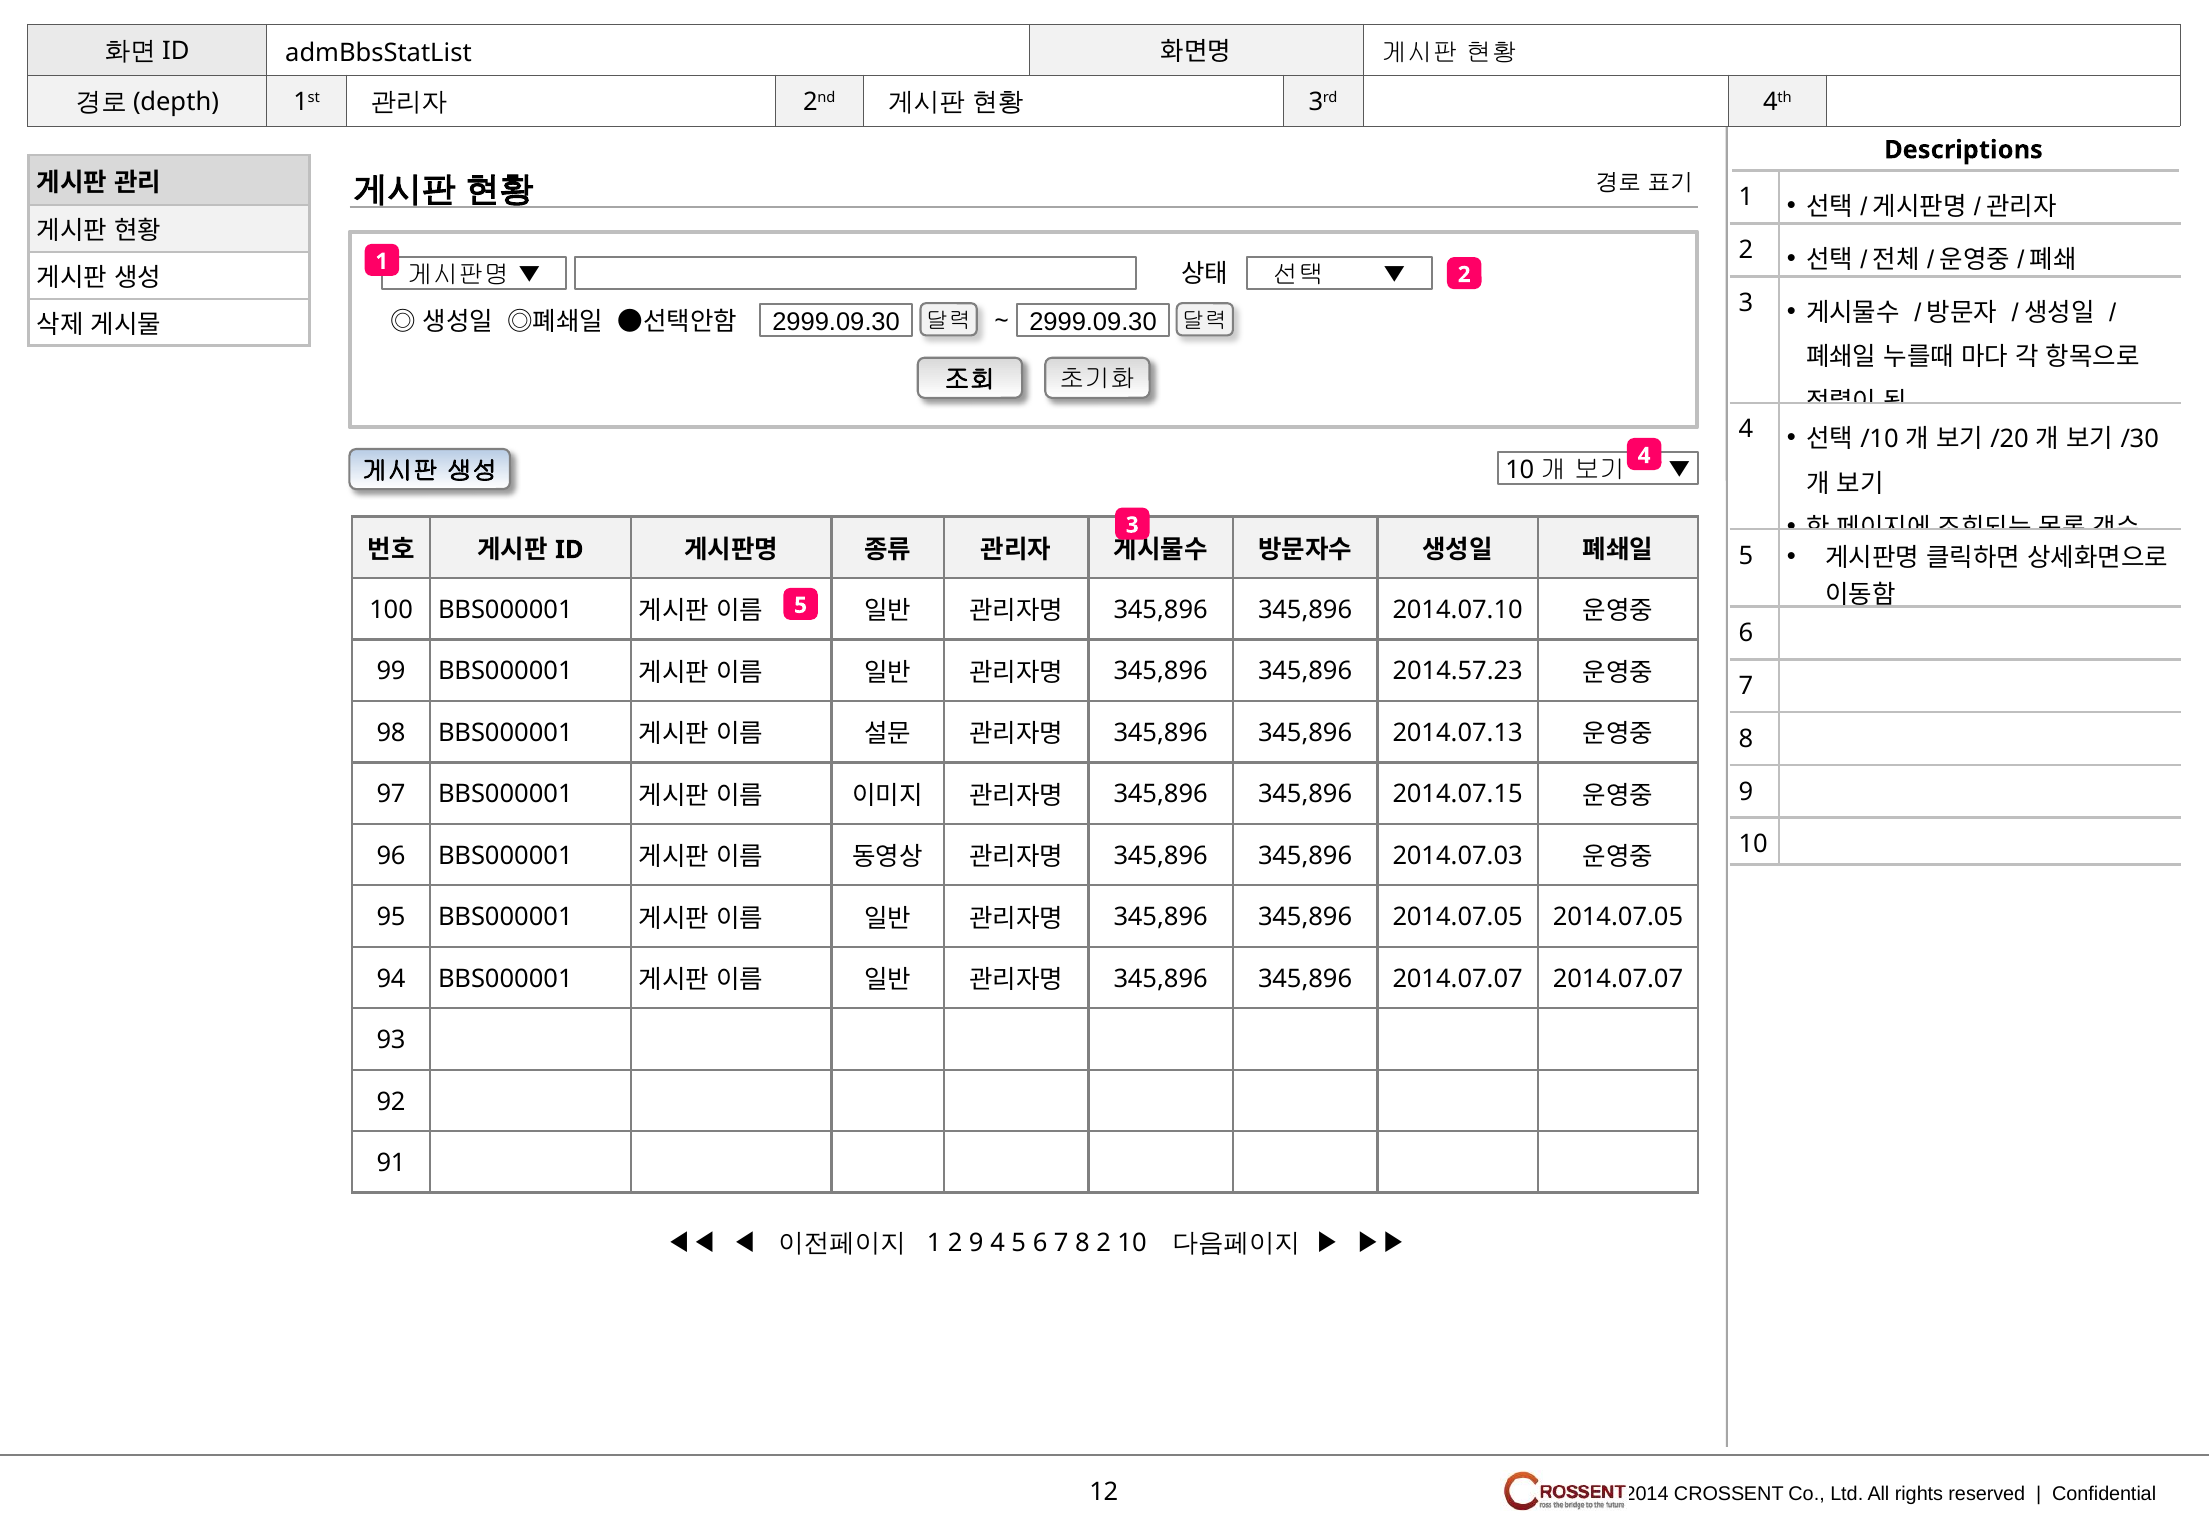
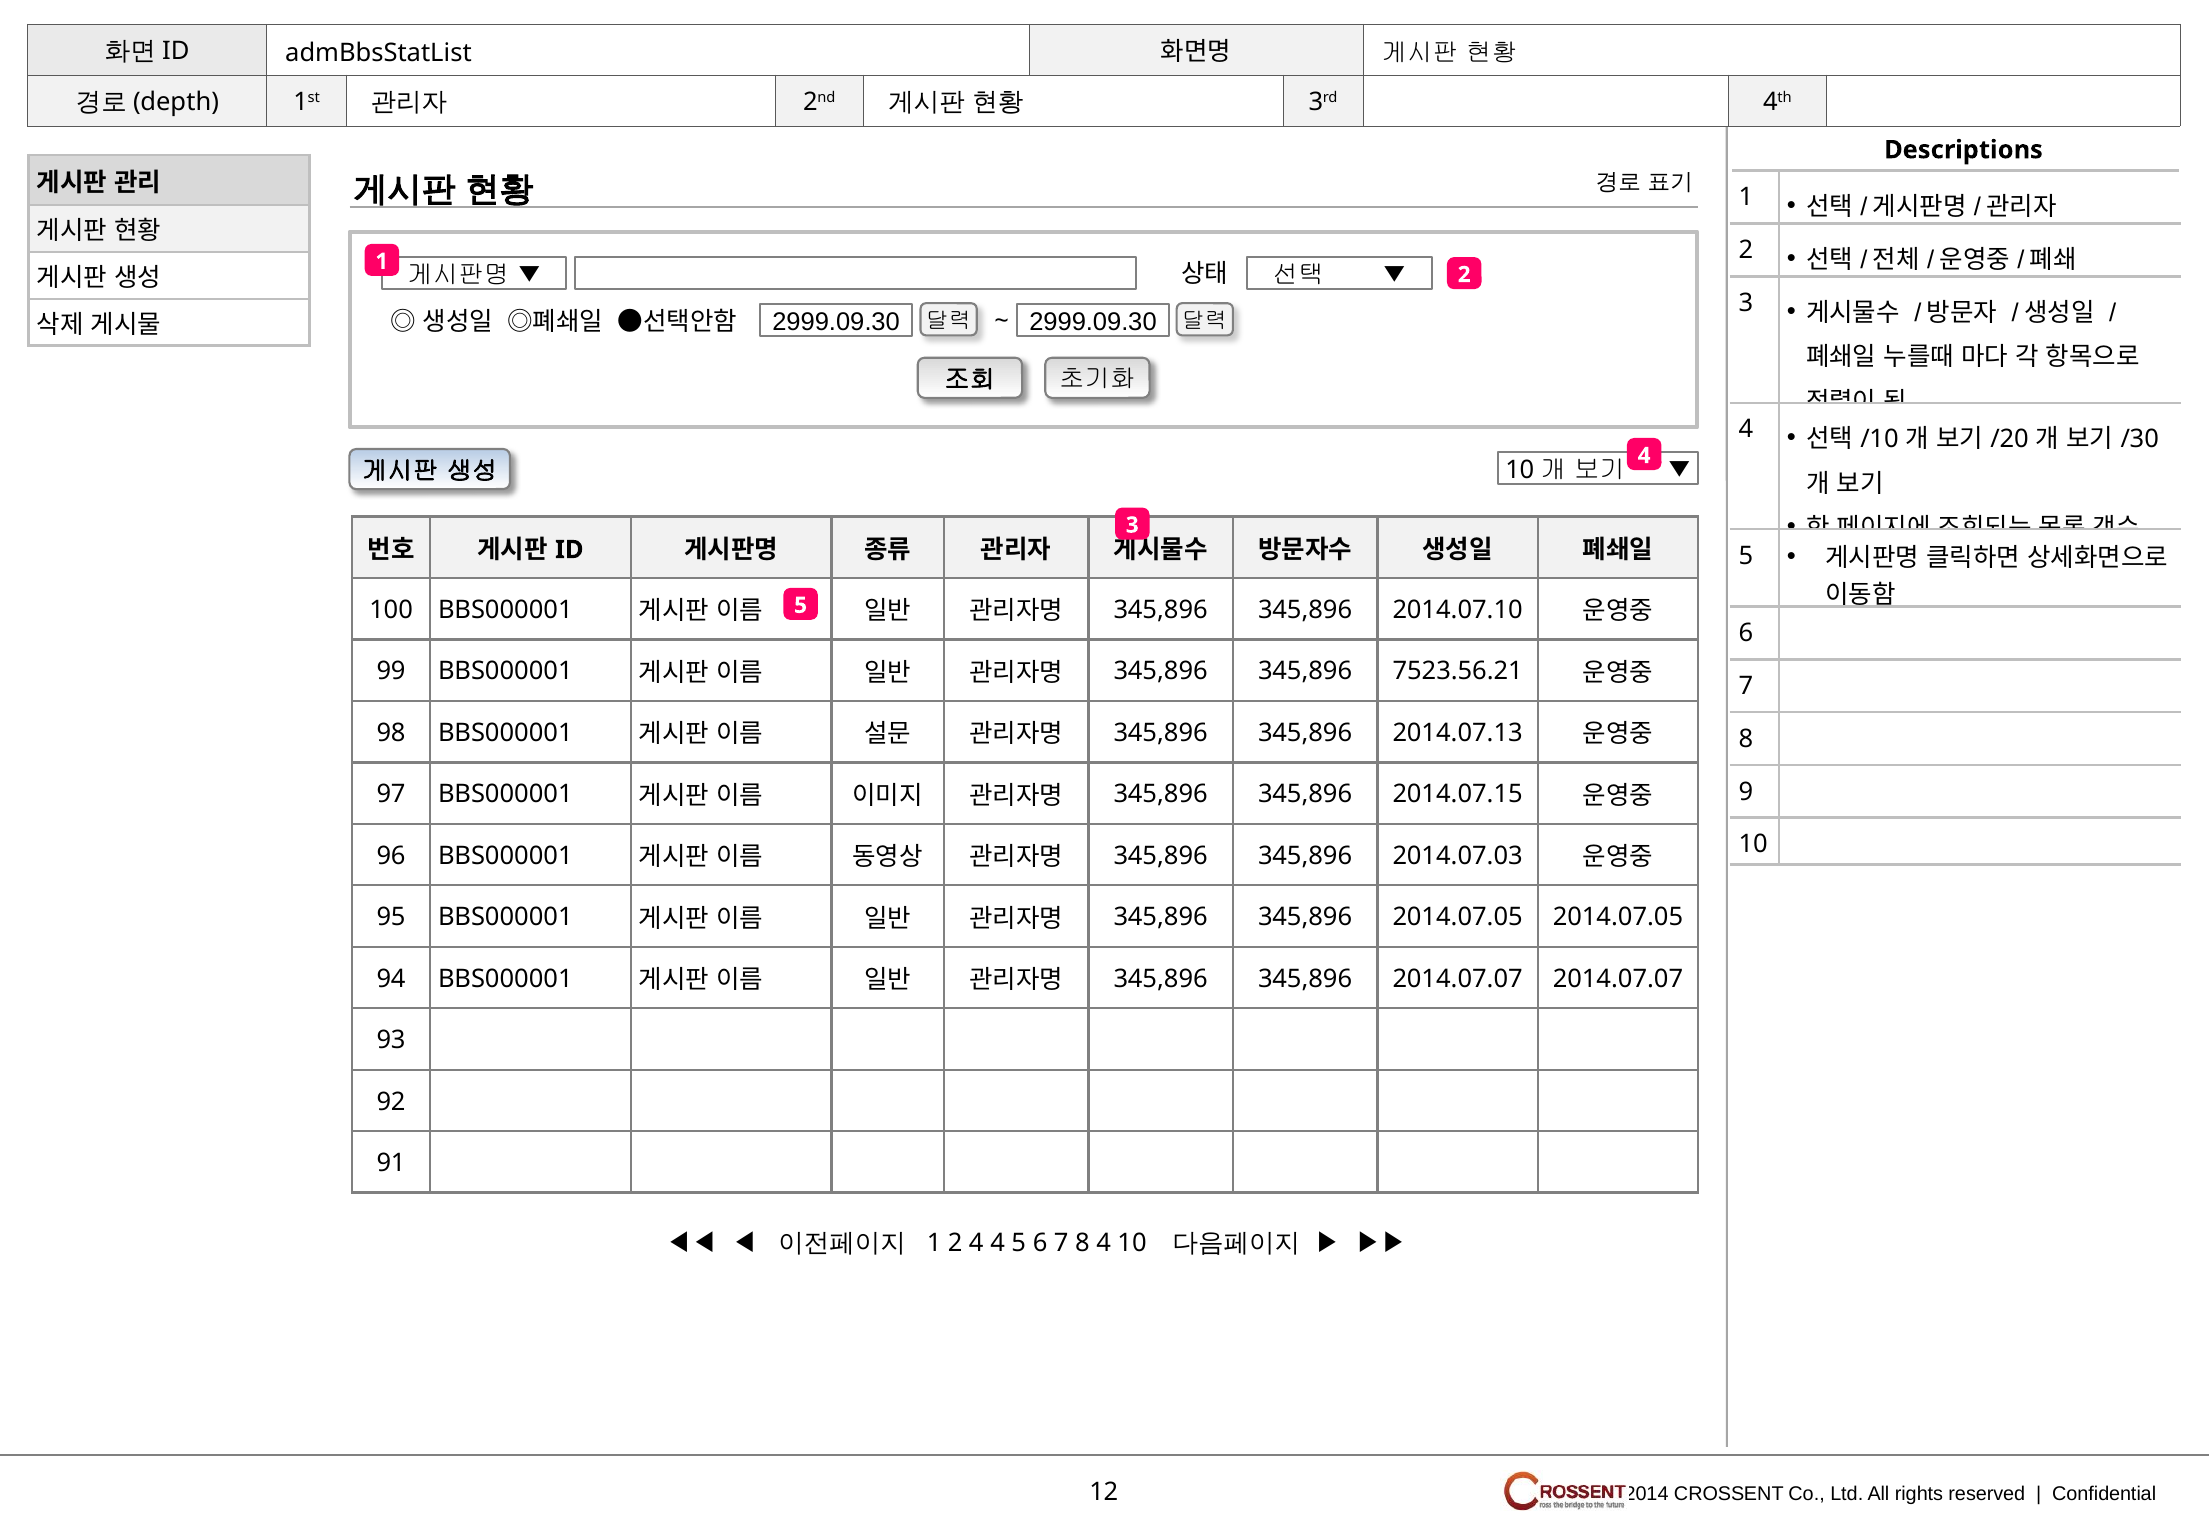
2014.57.23: 2014.57.23 -> 7523.56.21
2 9: 9 -> 4
8 2: 2 -> 4
